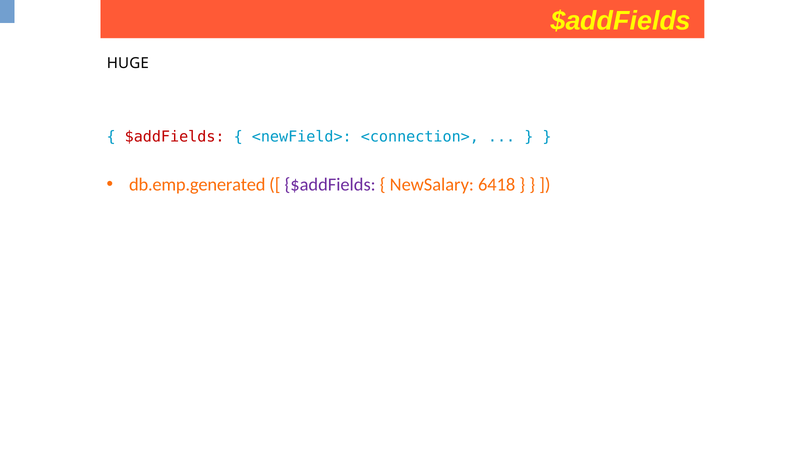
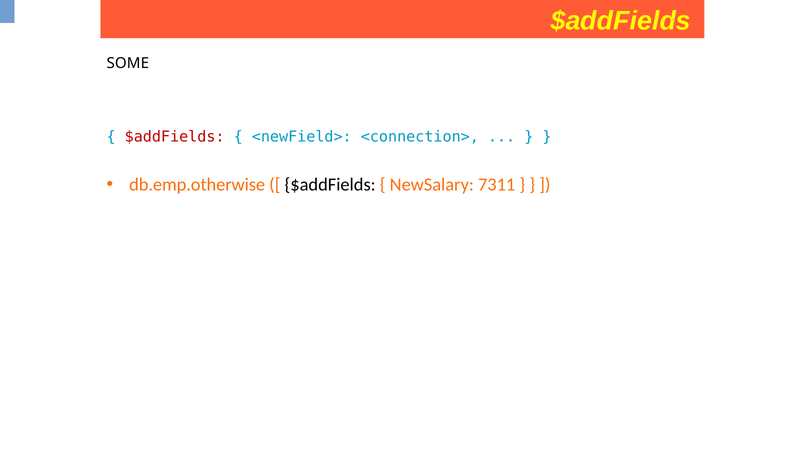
HUGE: HUGE -> SOME
db.emp.generated: db.emp.generated -> db.emp.otherwise
$addFields at (330, 185) colour: purple -> black
6418: 6418 -> 7311
